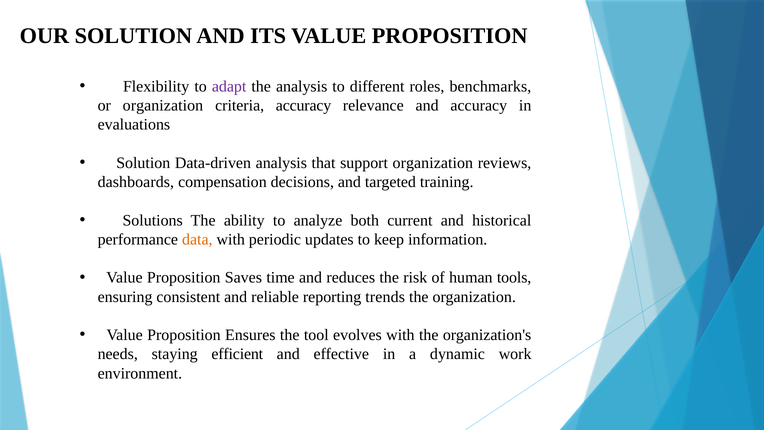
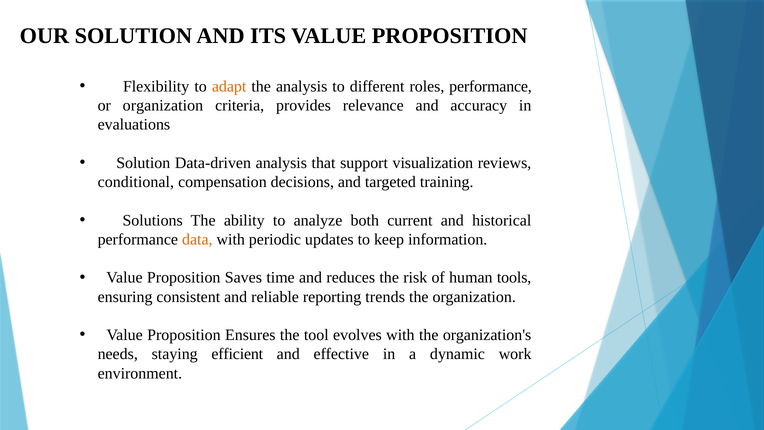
adapt colour: purple -> orange
roles benchmarks: benchmarks -> performance
criteria accuracy: accuracy -> provides
support organization: organization -> visualization
dashboards: dashboards -> conditional
